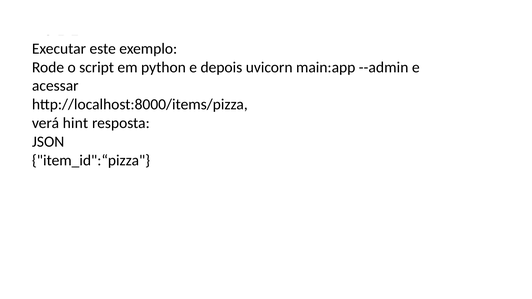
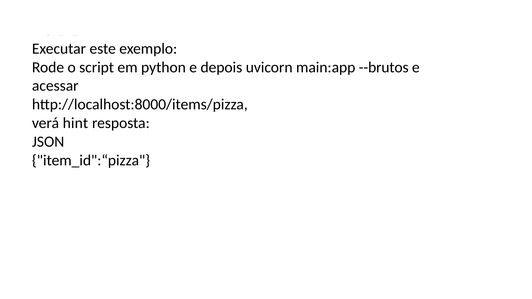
--admin: --admin -> --brutos
